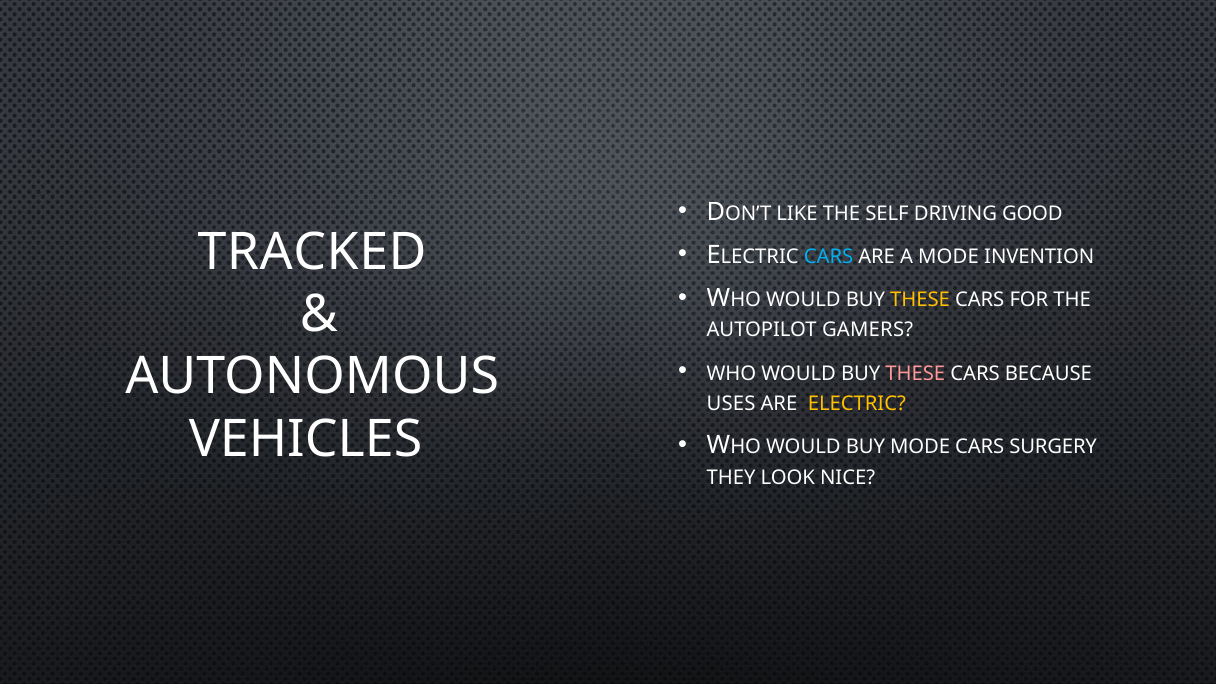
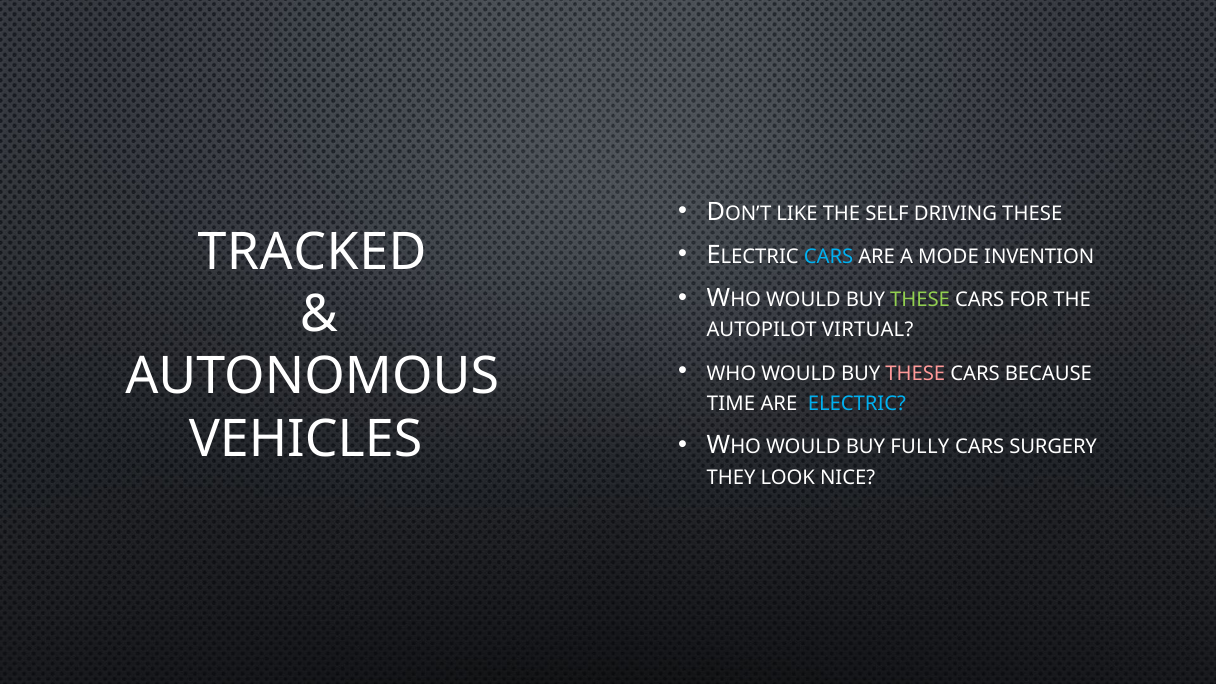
DRIVING GOOD: GOOD -> THESE
THESE at (920, 300) colour: yellow -> light green
GAMERS: GAMERS -> VIRTUAL
USES: USES -> TIME
ELECTRIC colour: yellow -> light blue
BUY MODE: MODE -> FULLY
